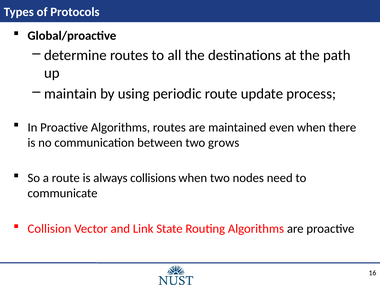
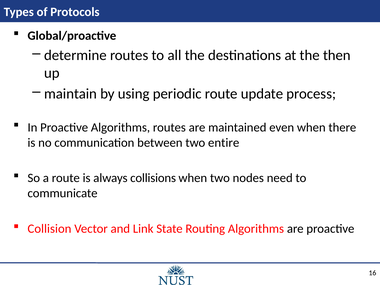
path: path -> then
grows: grows -> entire
